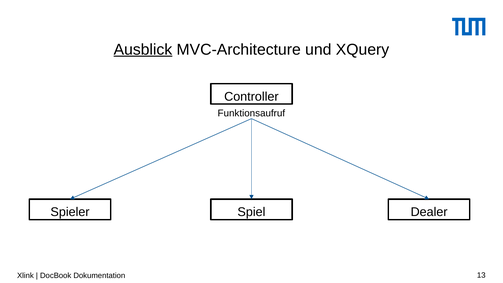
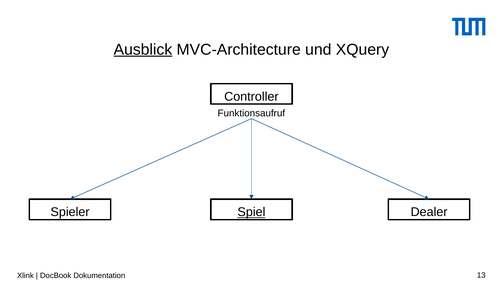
Spiel underline: none -> present
